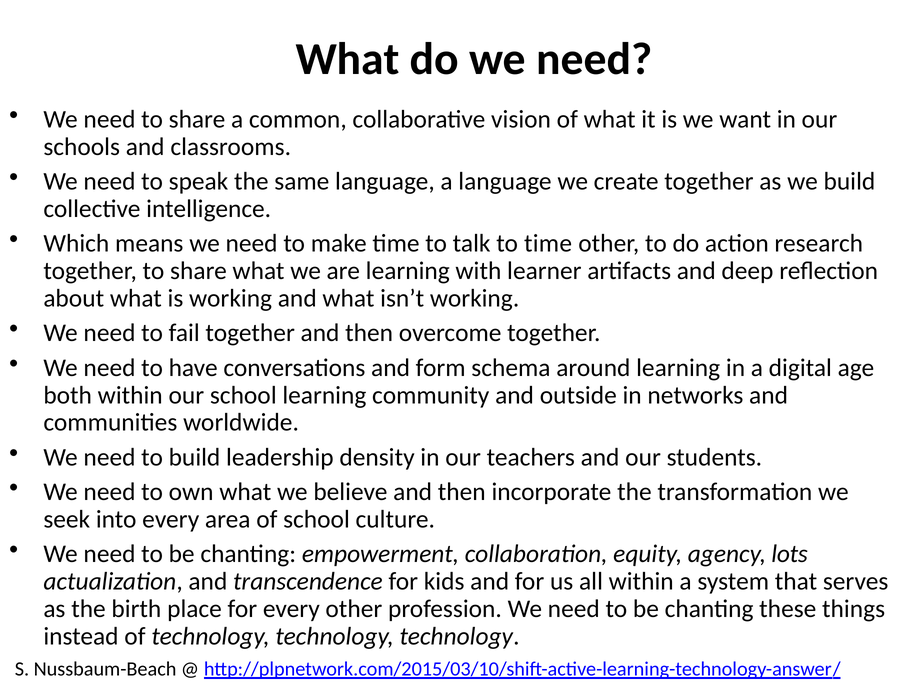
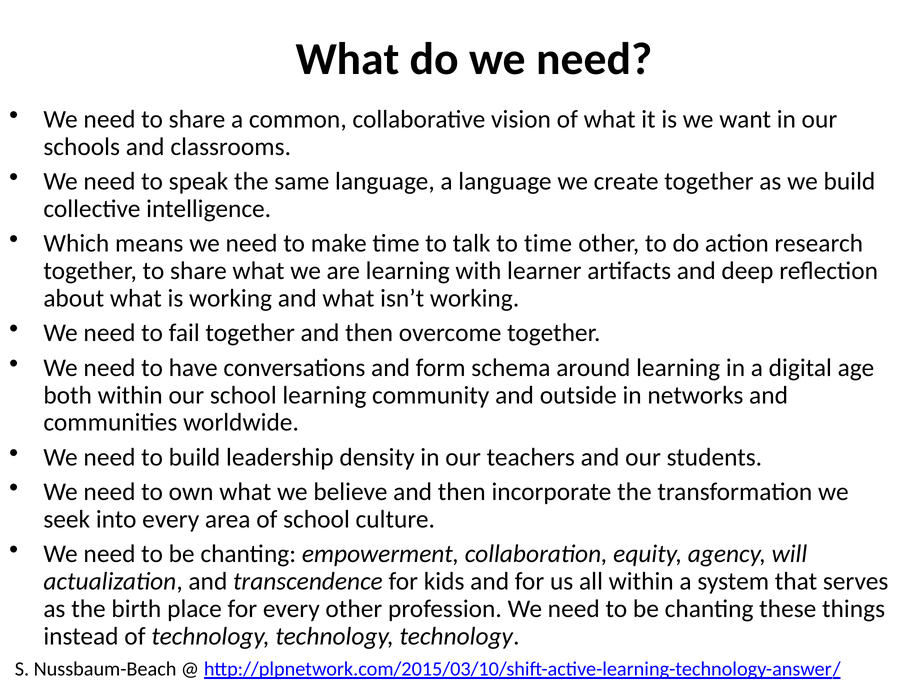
lots: lots -> will
